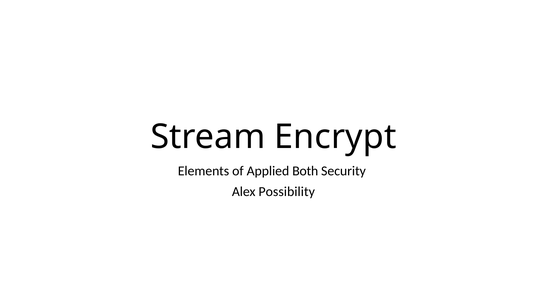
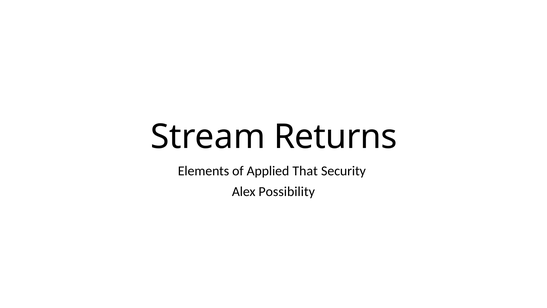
Encrypt: Encrypt -> Returns
Both: Both -> That
